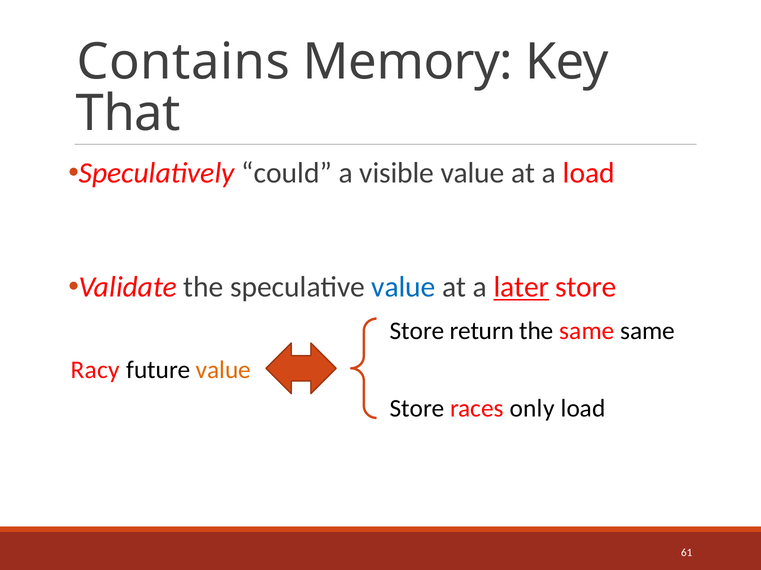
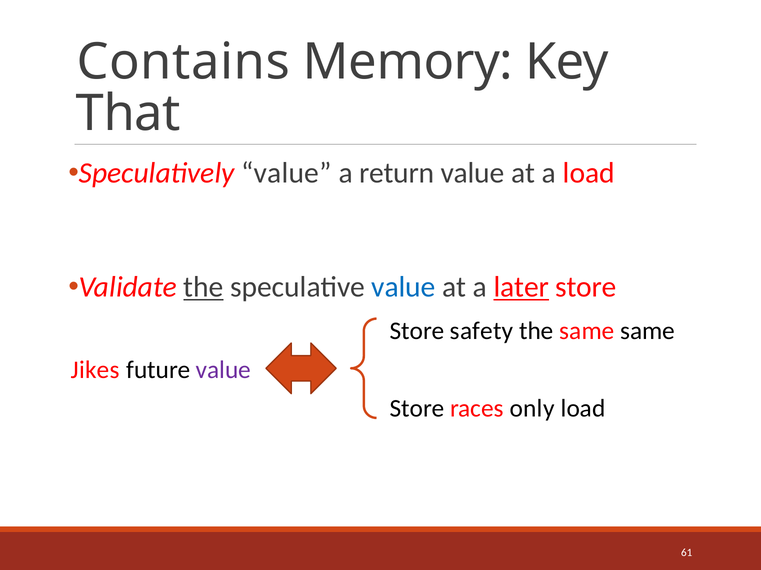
Speculatively could: could -> value
visible: visible -> return
the at (203, 287) underline: none -> present
return: return -> safety
Racy: Racy -> Jikes
value at (223, 370) colour: orange -> purple
